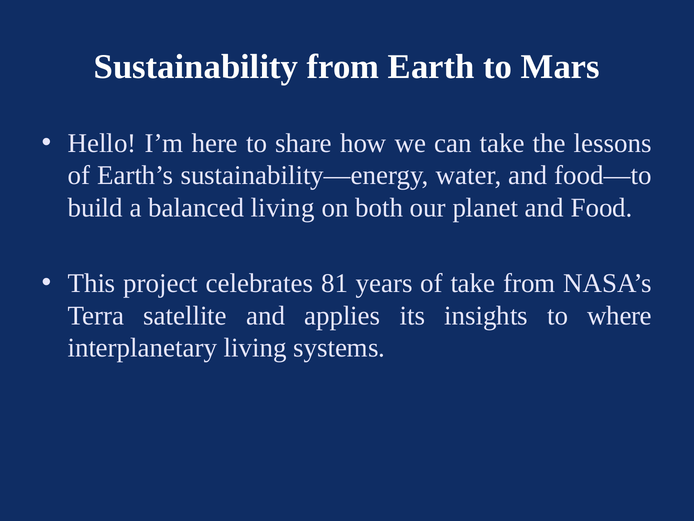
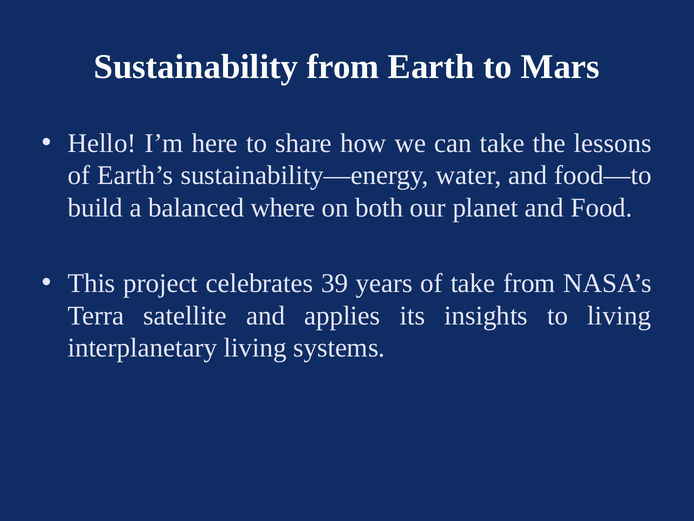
balanced living: living -> where
81: 81 -> 39
to where: where -> living
